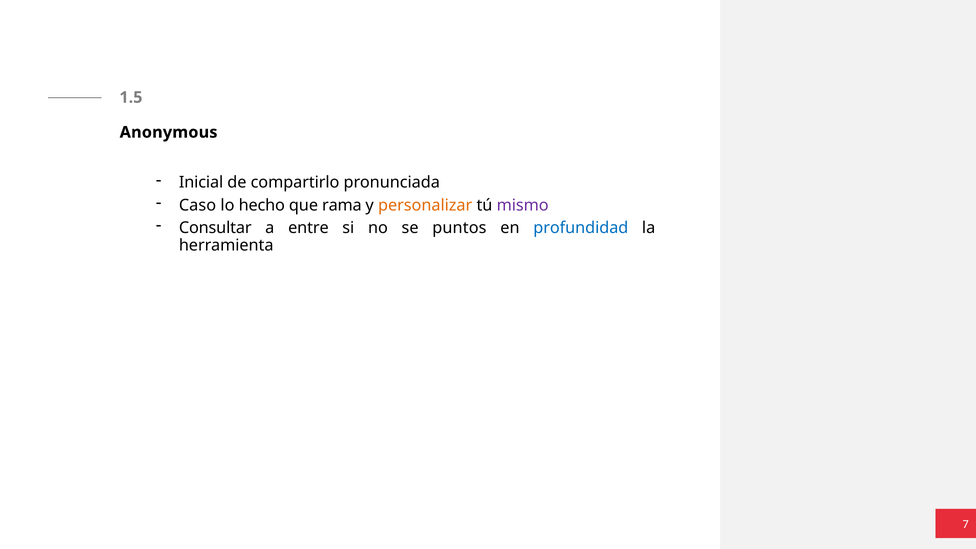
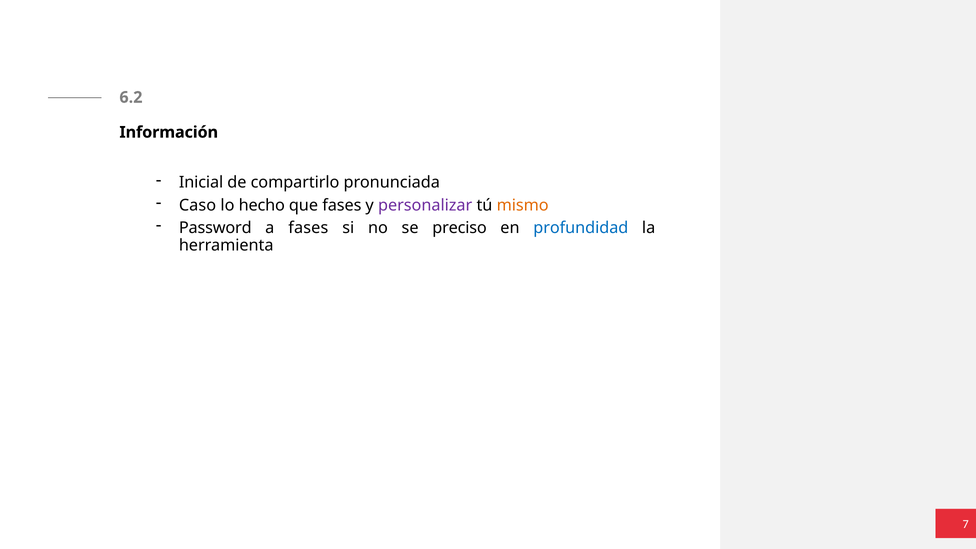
1.5: 1.5 -> 6.2
Anonymous: Anonymous -> Información
que rama: rama -> fases
personalizar colour: orange -> purple
mismo colour: purple -> orange
Consultar: Consultar -> Password
a entre: entre -> fases
puntos: puntos -> preciso
